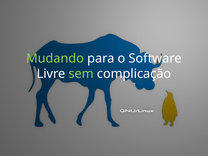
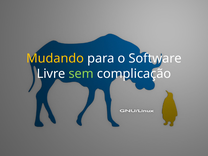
Mudando colour: light green -> yellow
